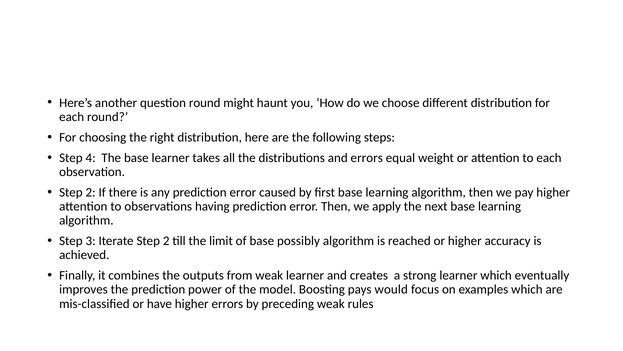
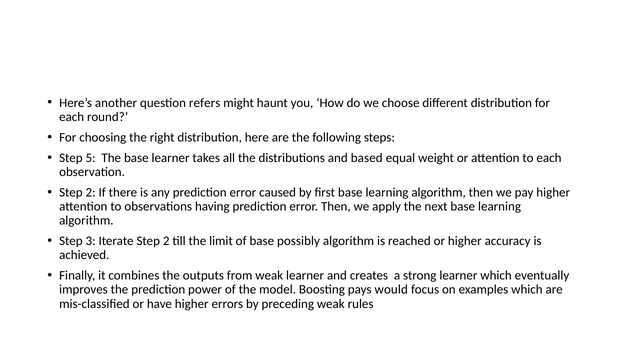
question round: round -> refers
4: 4 -> 5
and errors: errors -> based
